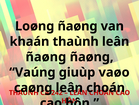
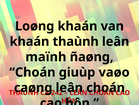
Loøng ñaøng: ñaøng -> khaán
ñaøng at (46, 57): ñaøng -> maïnh
Vaúng at (32, 72): Vaúng -> Choán
